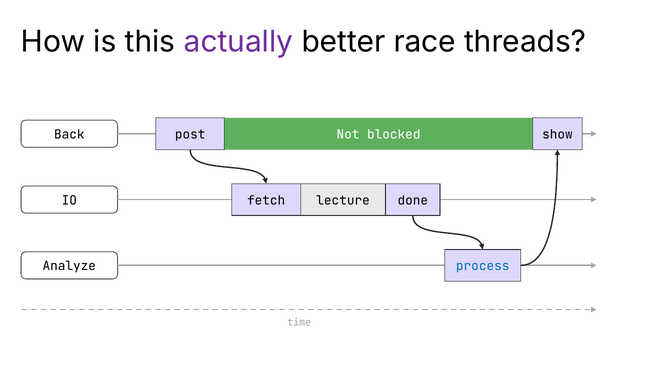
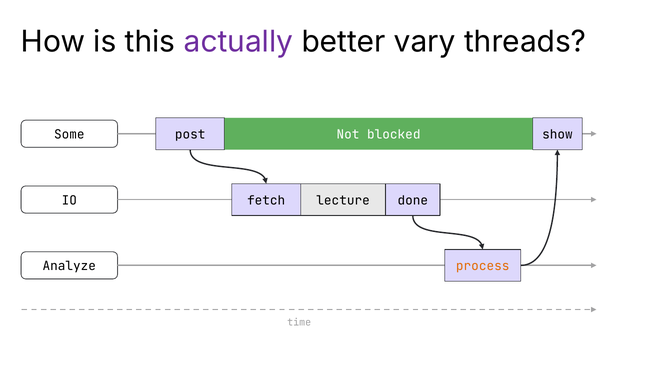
race: race -> vary
Back: Back -> Some
process colour: blue -> orange
